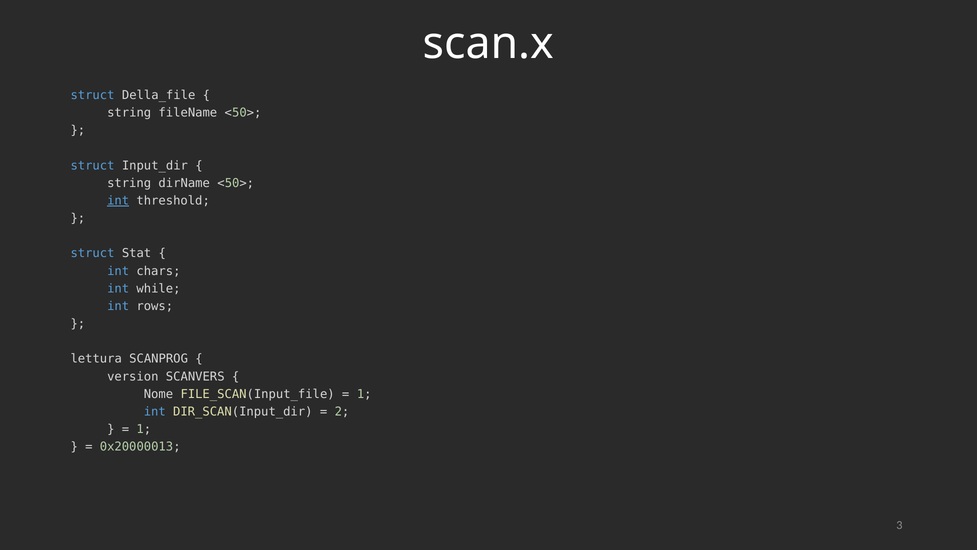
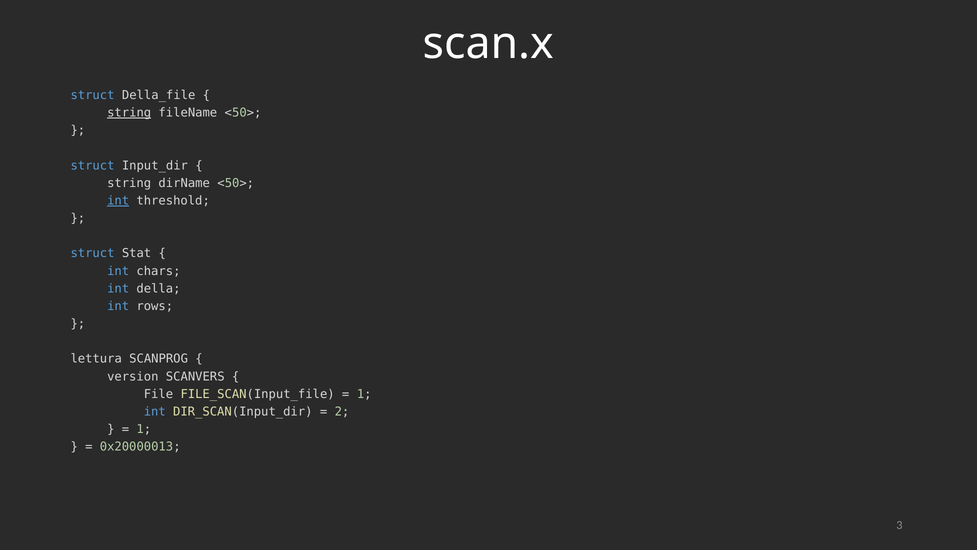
string at (129, 113) underline: none -> present
while: while -> della
Nome: Nome -> File
